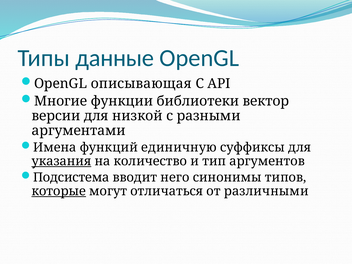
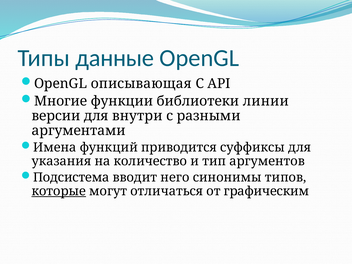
вектор: вектор -> линии
низкой: низкой -> внутри
единичную: единичную -> приводится
указания underline: present -> none
различными: различными -> графическим
